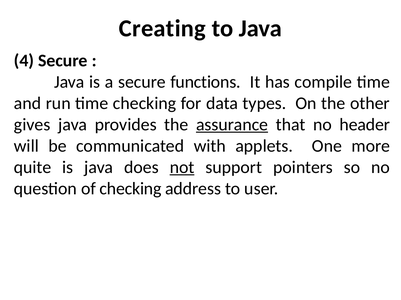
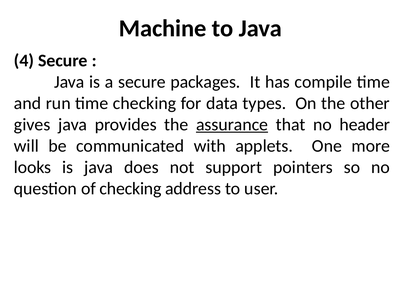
Creating: Creating -> Machine
functions: functions -> packages
quite: quite -> looks
not underline: present -> none
